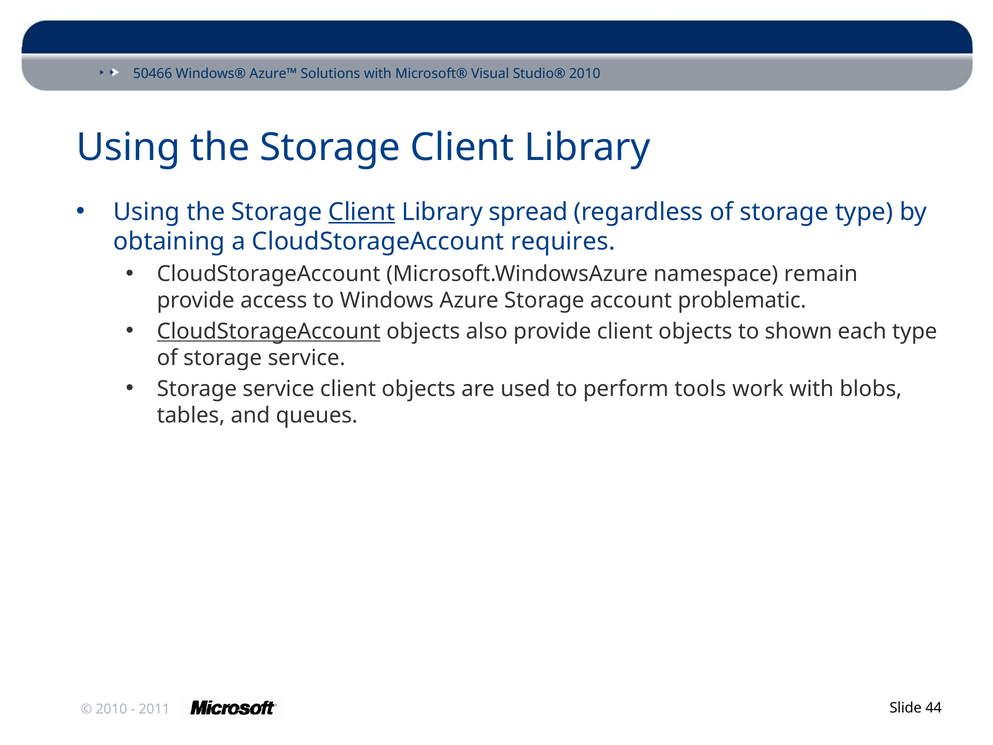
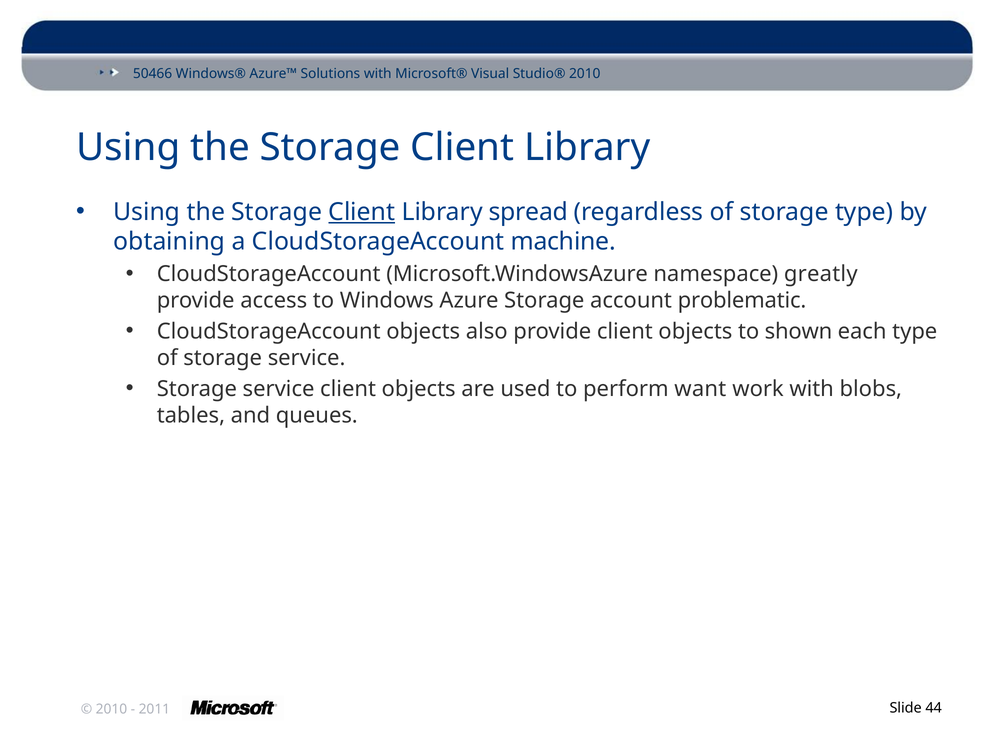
requires: requires -> machine
remain: remain -> greatly
CloudStorageAccount at (269, 331) underline: present -> none
tools: tools -> want
